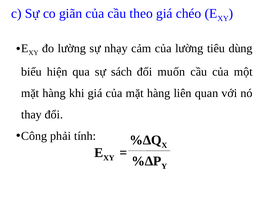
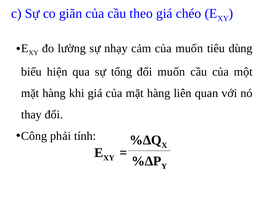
của lường: lường -> muốn
sách: sách -> tổng
